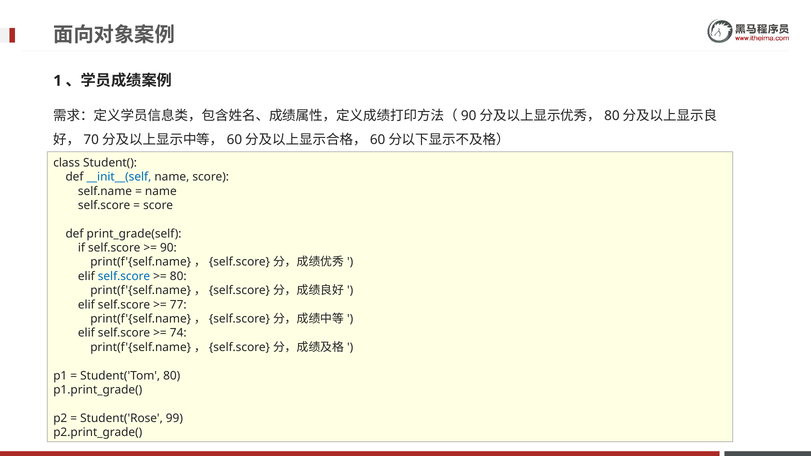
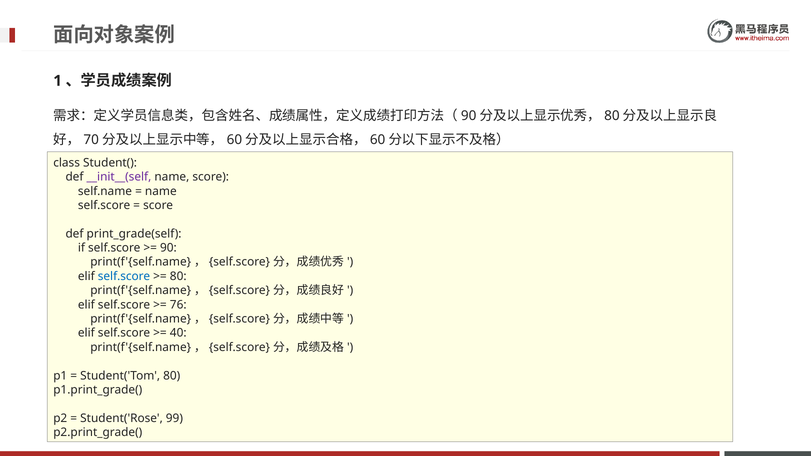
__init__(self colour: blue -> purple
77: 77 -> 76
74: 74 -> 40
